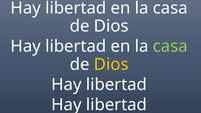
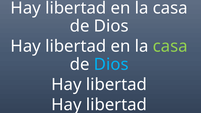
Dios at (111, 64) colour: yellow -> light blue
